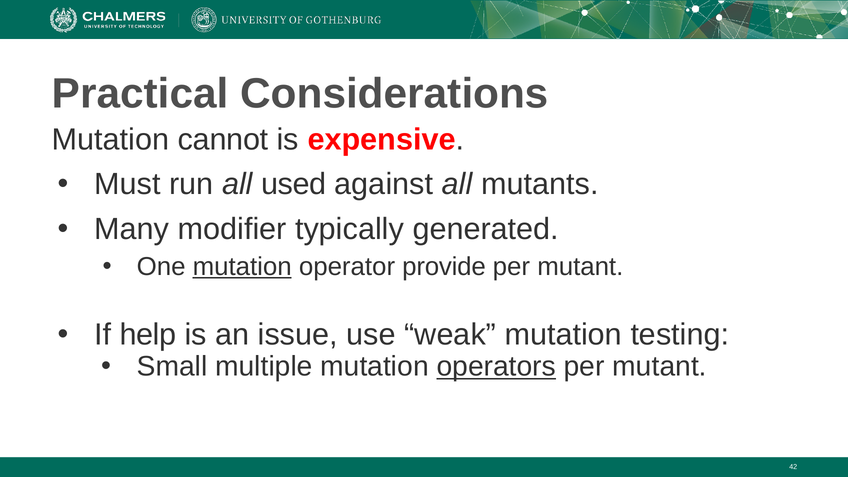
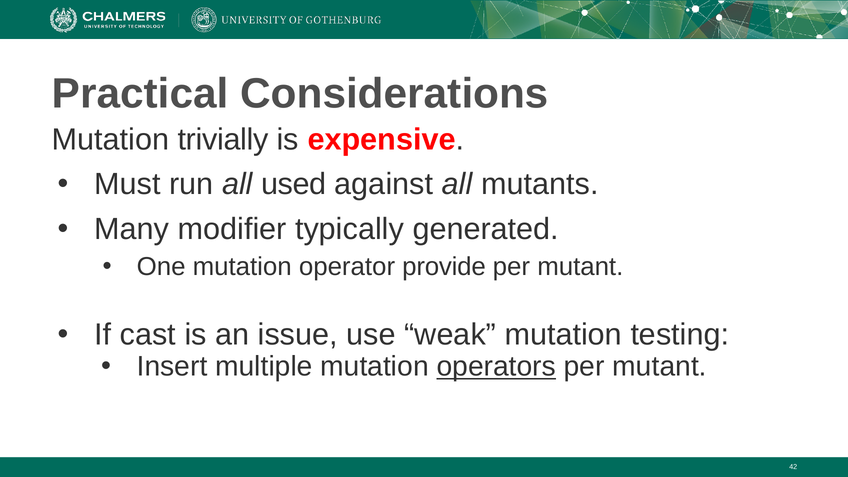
cannot: cannot -> trivially
mutation at (242, 267) underline: present -> none
help: help -> cast
Small: Small -> Insert
